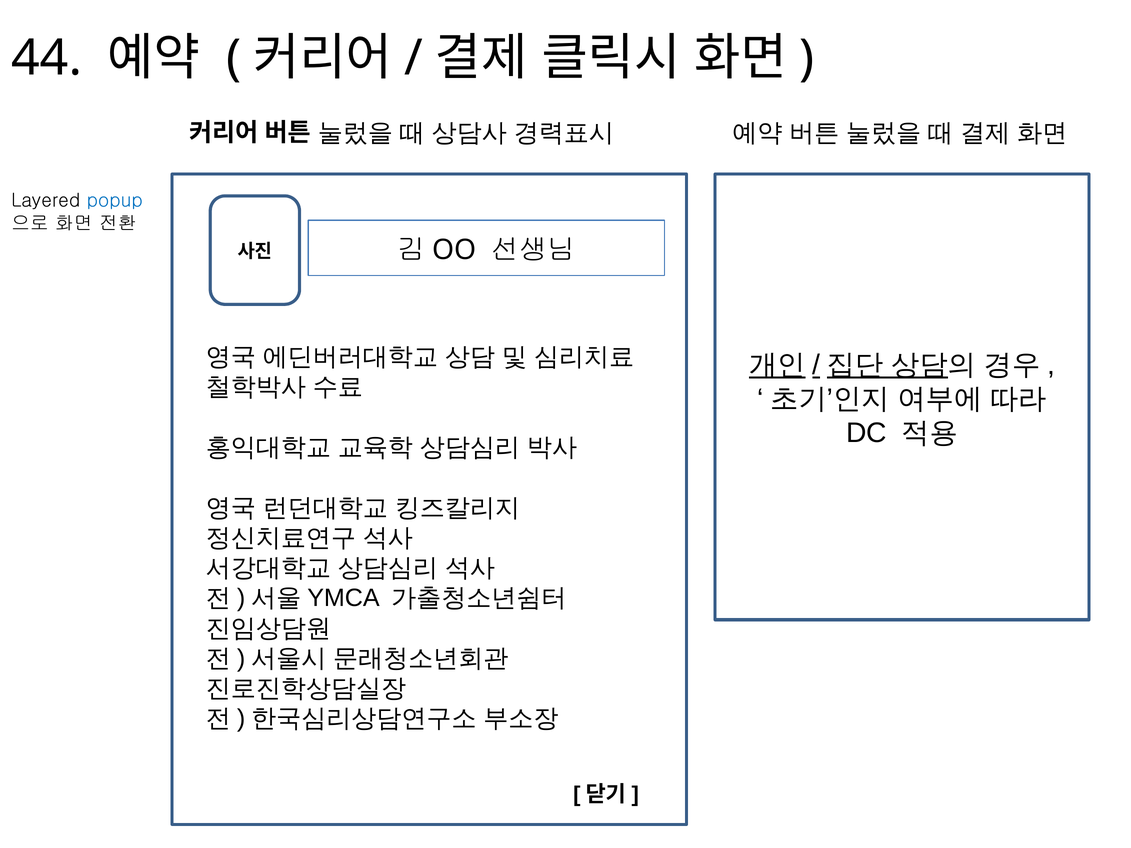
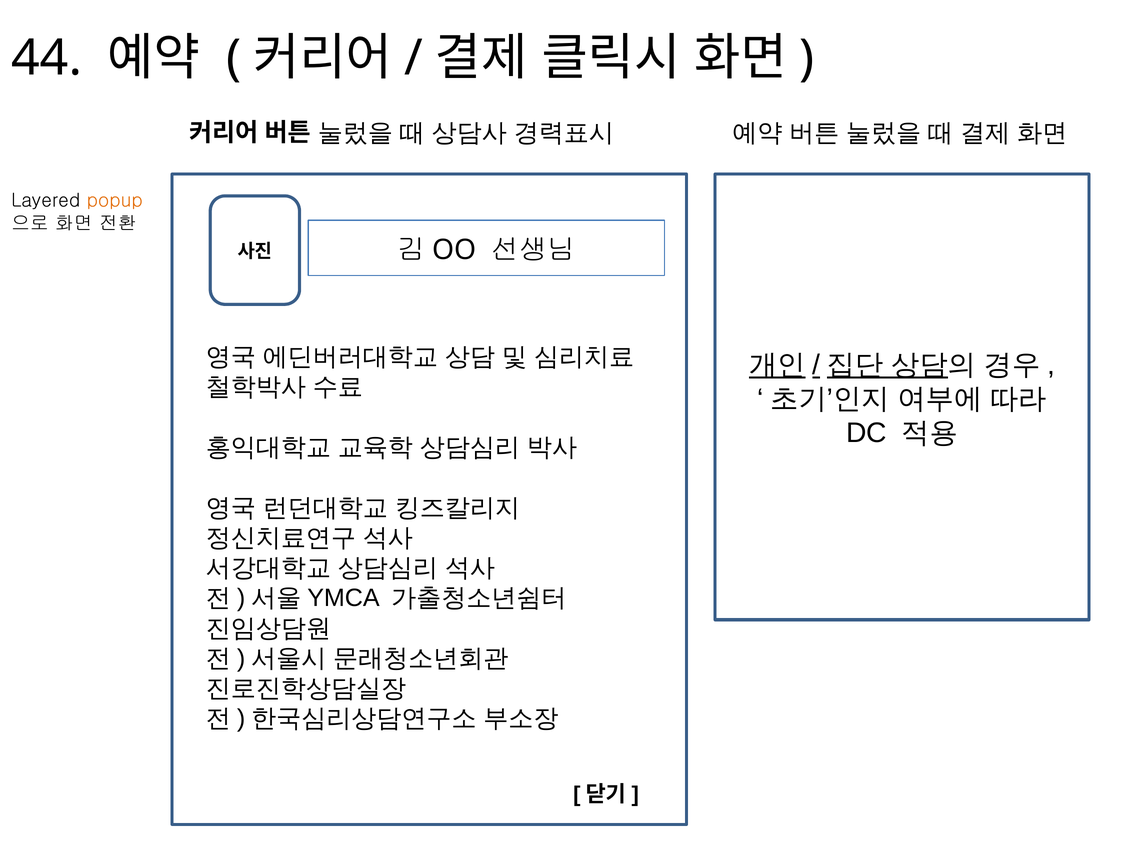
popup colour: blue -> orange
